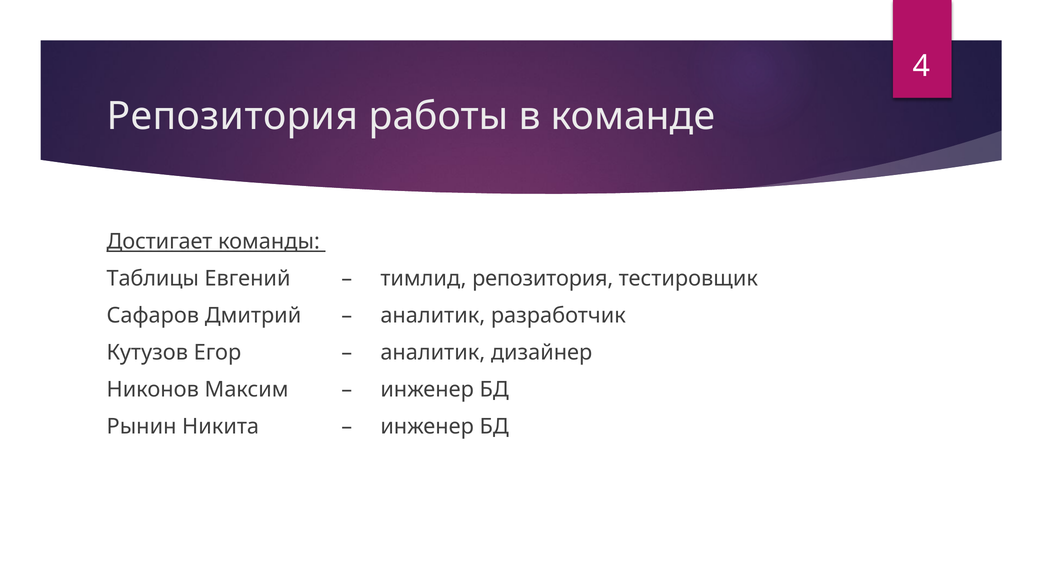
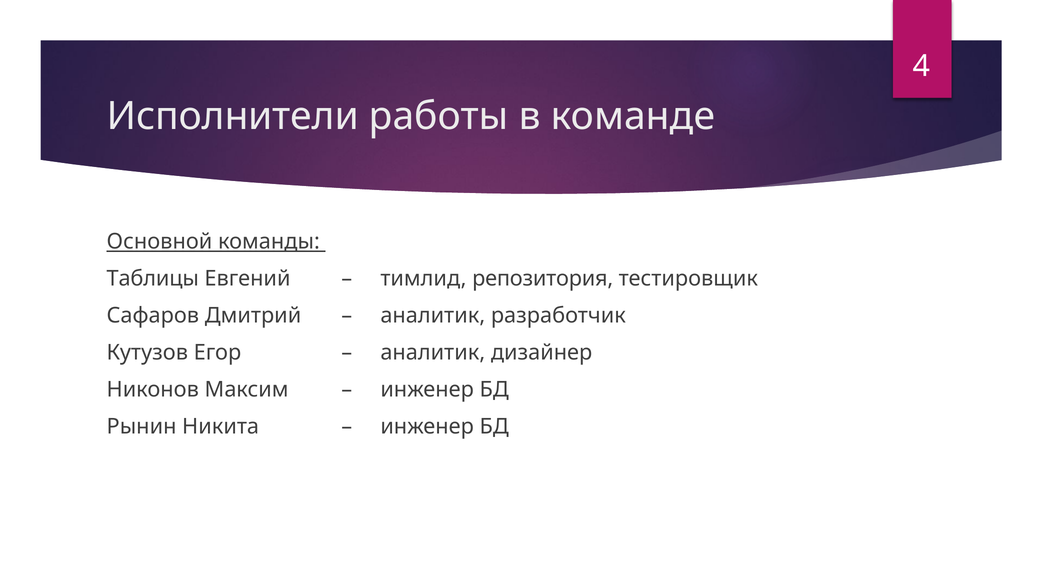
Репозитория at (233, 116): Репозитория -> Исполнители
Достигает: Достигает -> Основной
